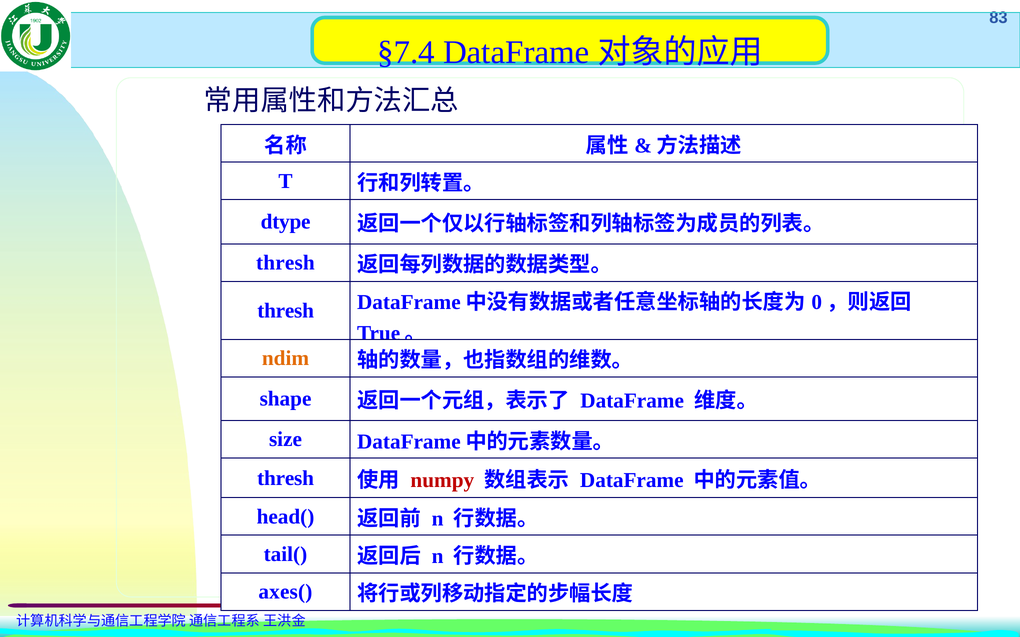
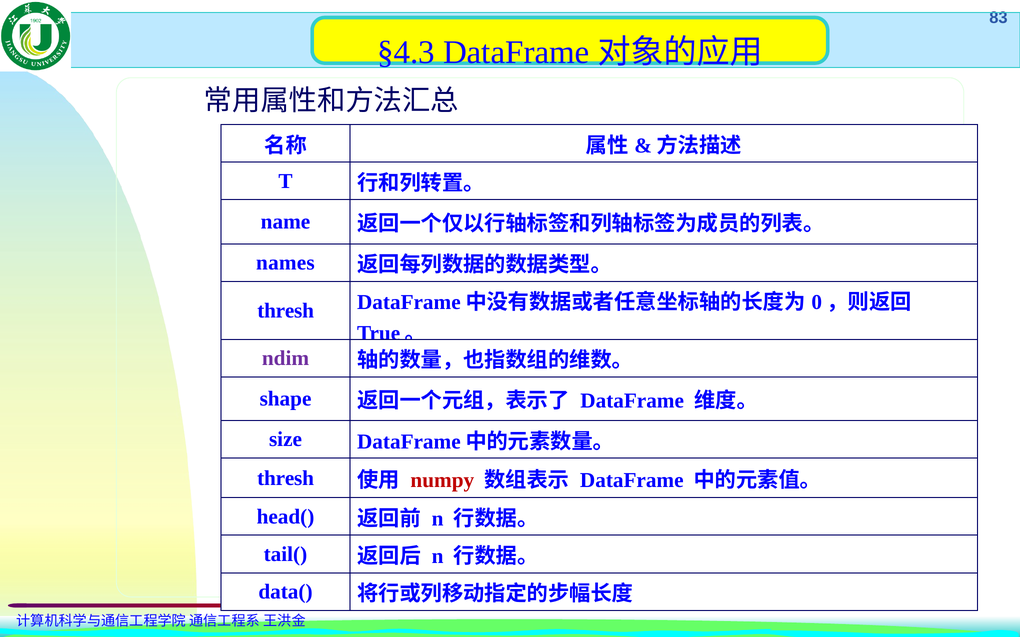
§7.4: §7.4 -> §4.3
dtype: dtype -> name
thresh at (285, 263): thresh -> names
ndim colour: orange -> purple
axes(: axes( -> data(
